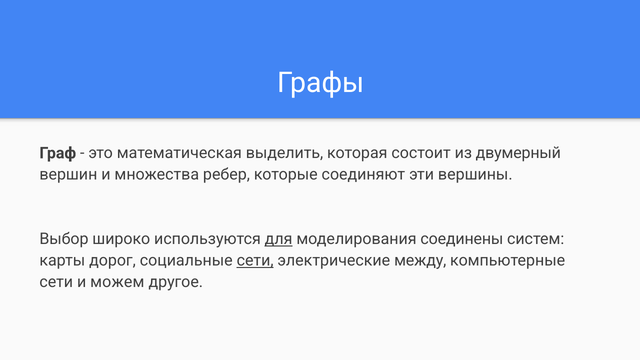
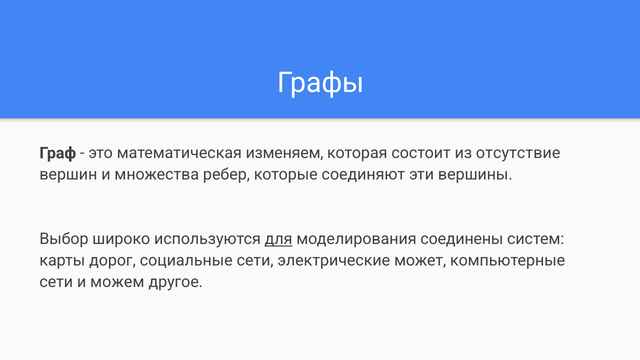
выделить: выделить -> изменяем
двумерный: двумерный -> отсутствие
сети at (255, 261) underline: present -> none
между: между -> может
